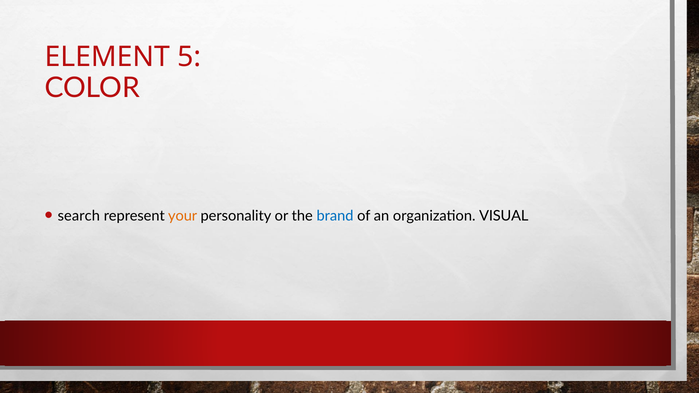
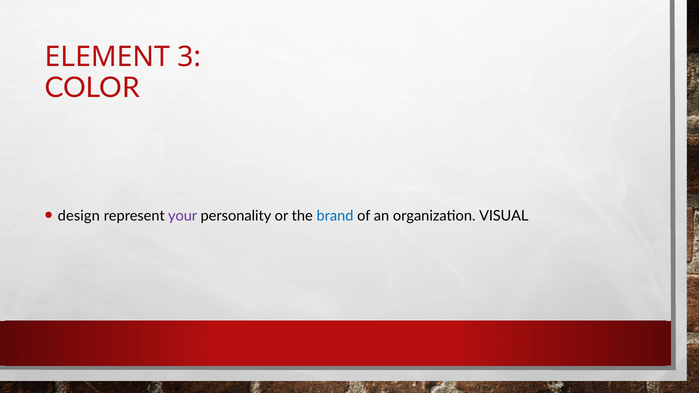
5: 5 -> 3
search: search -> design
your colour: orange -> purple
